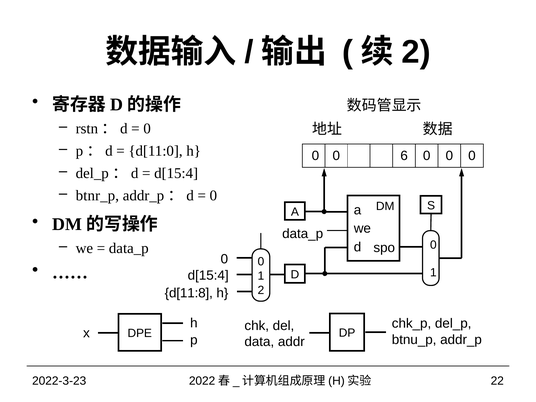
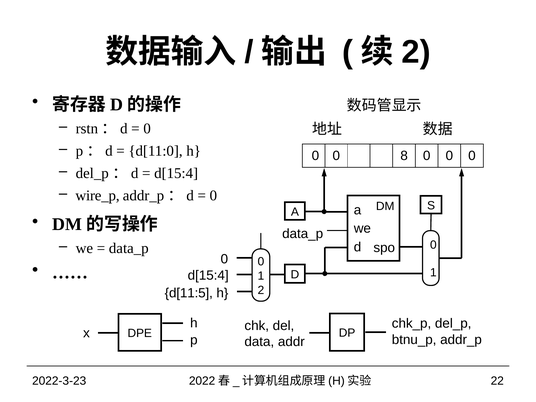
6: 6 -> 8
btnr_p: btnr_p -> wire_p
d[11:8: d[11:8 -> d[11:5
